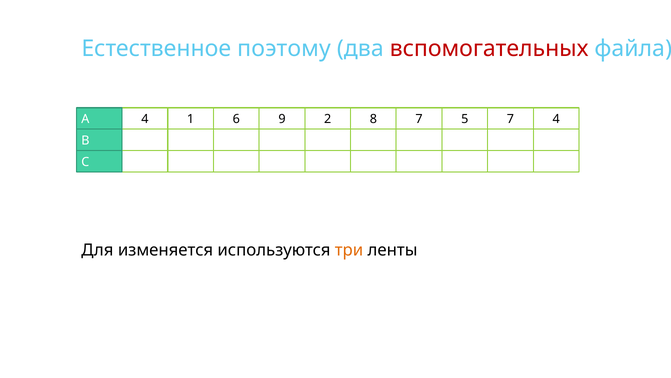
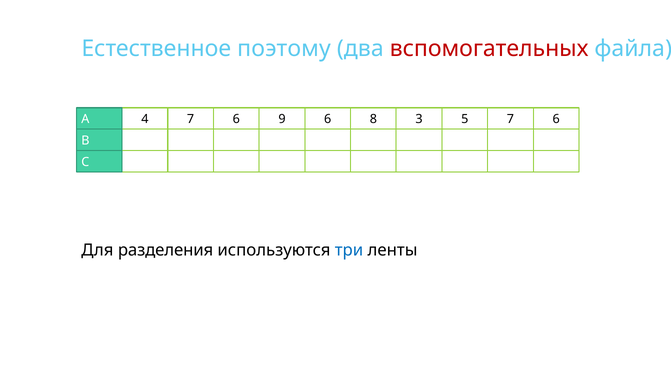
4 1: 1 -> 7
9 2: 2 -> 6
8 7: 7 -> 3
4 at (556, 119): 4 -> 6
изменяется: изменяется -> разделения
три colour: orange -> blue
